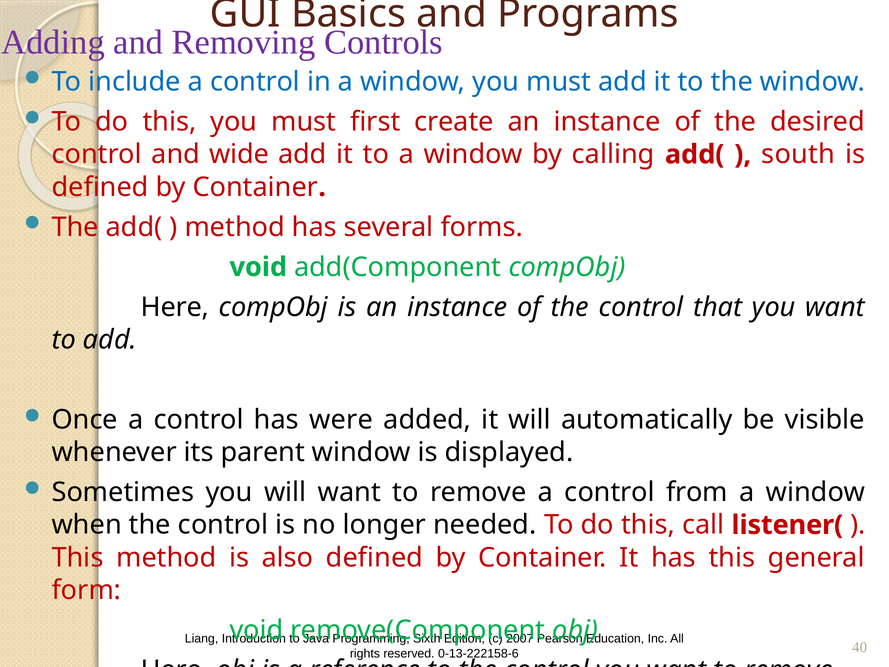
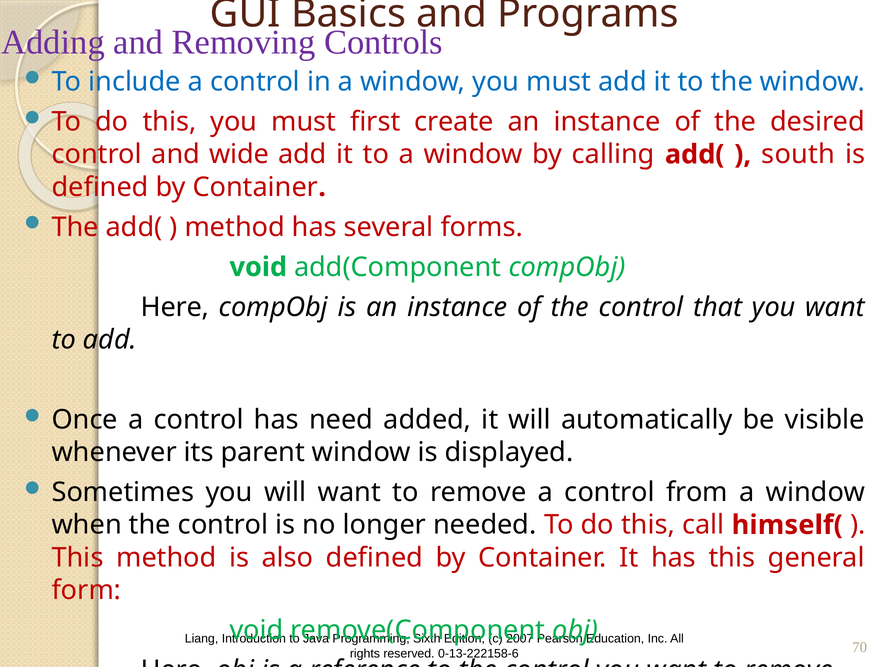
were: were -> need
listener(: listener( -> himself(
40: 40 -> 70
